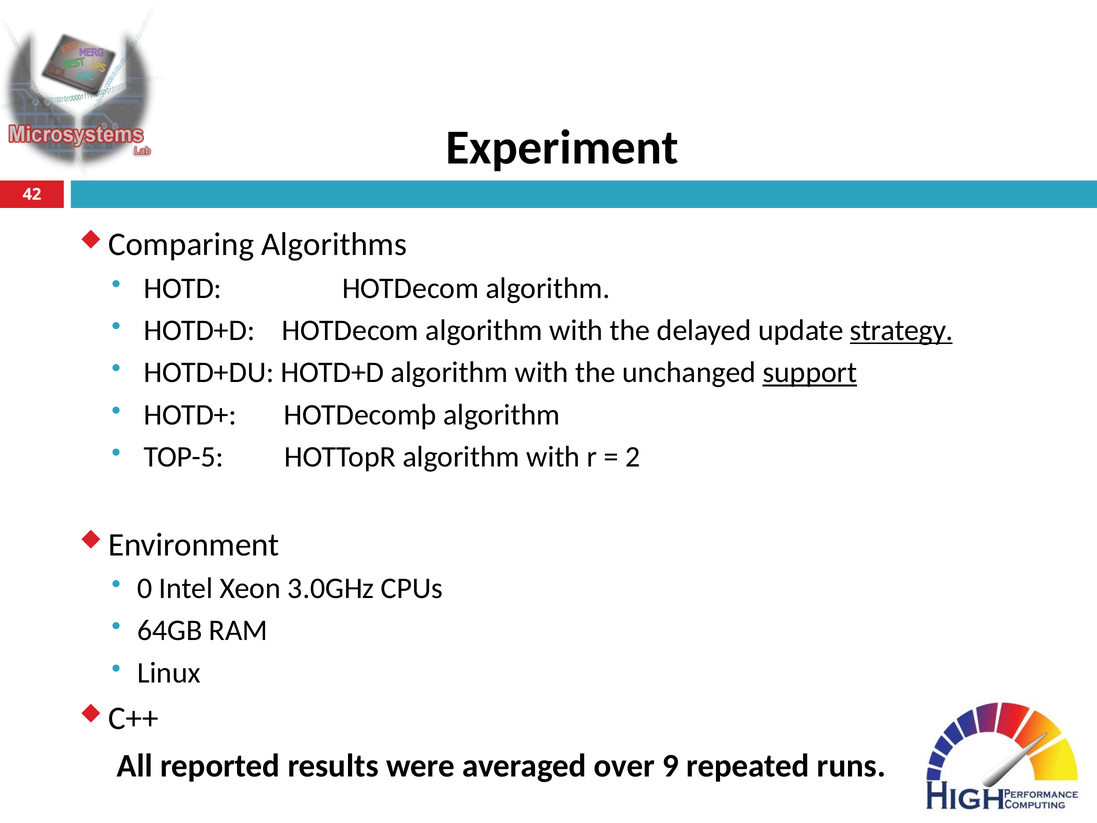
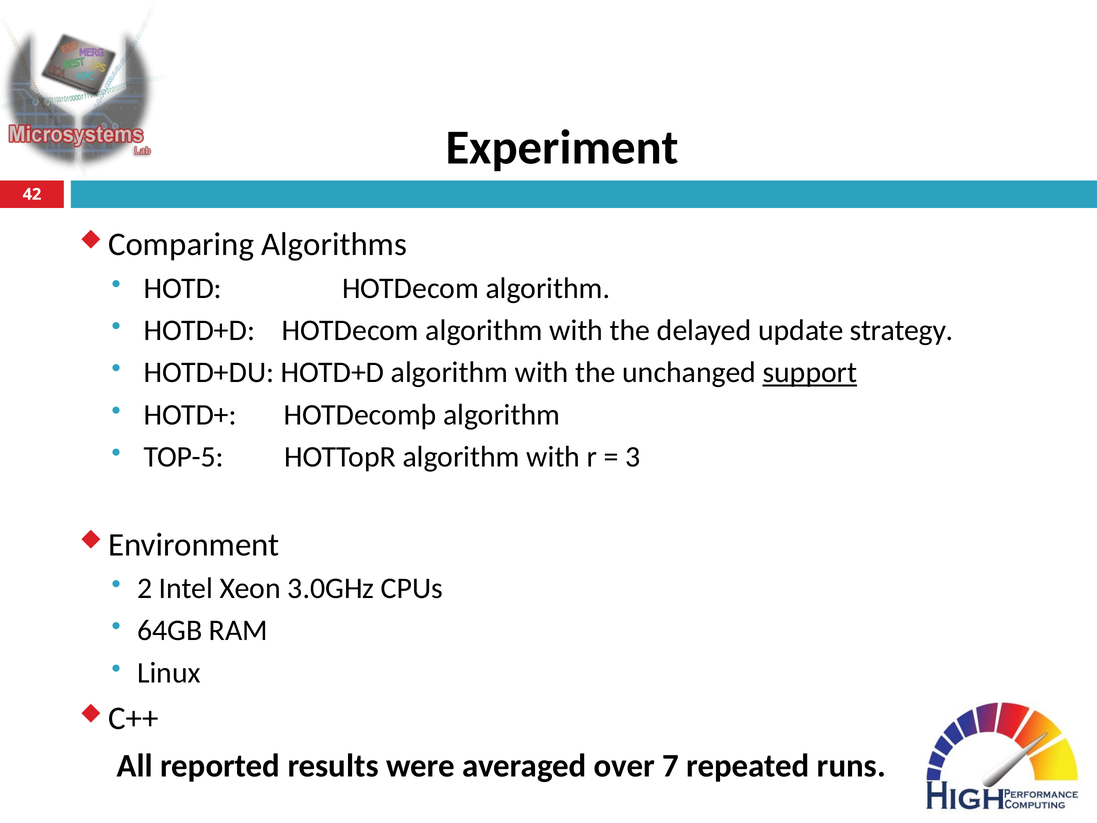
strategy underline: present -> none
2: 2 -> 3
0: 0 -> 2
9: 9 -> 7
